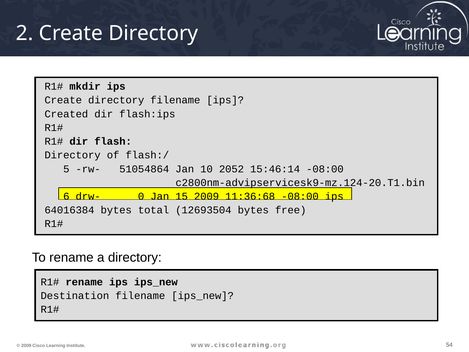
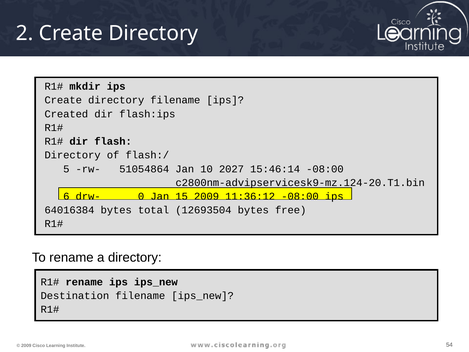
2052: 2052 -> 2027
11:36:68: 11:36:68 -> 11:36:12
